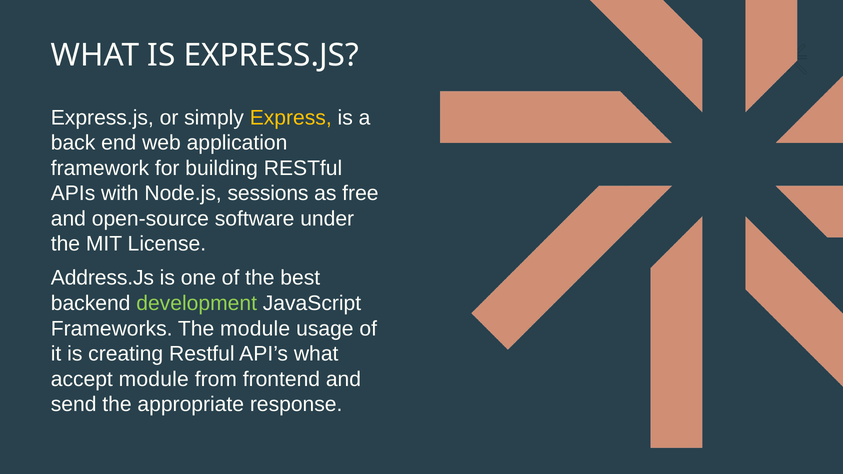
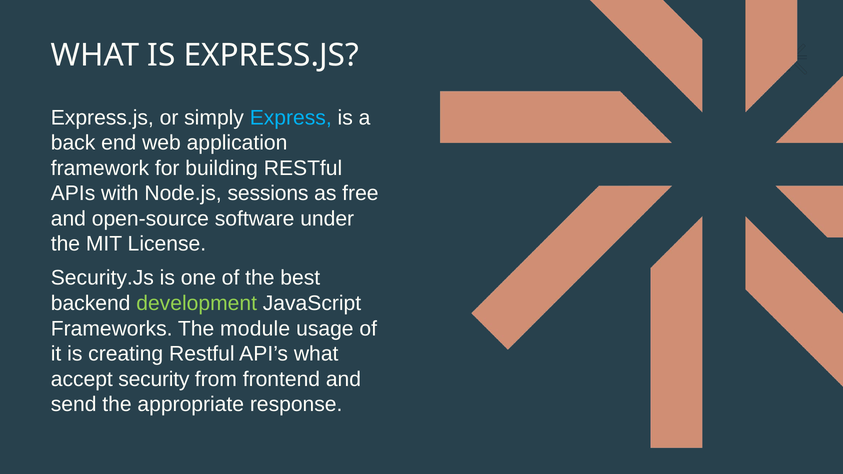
Express colour: yellow -> light blue
Address.Js: Address.Js -> Security.Js
accept module: module -> security
